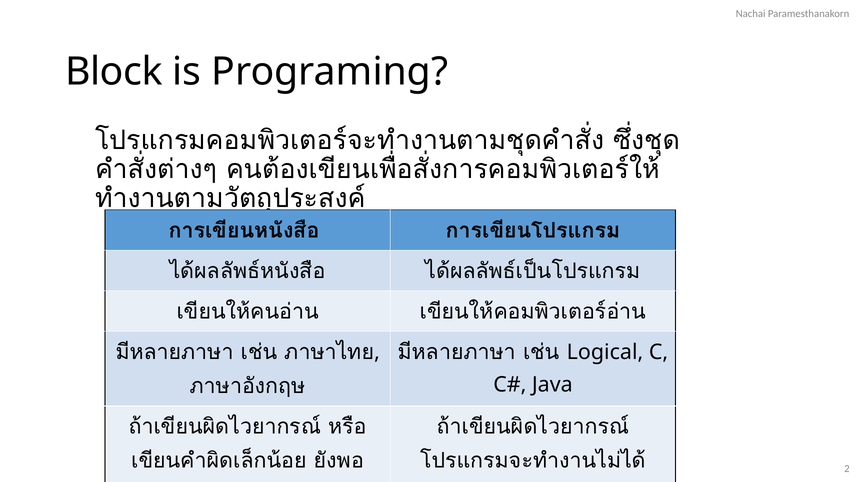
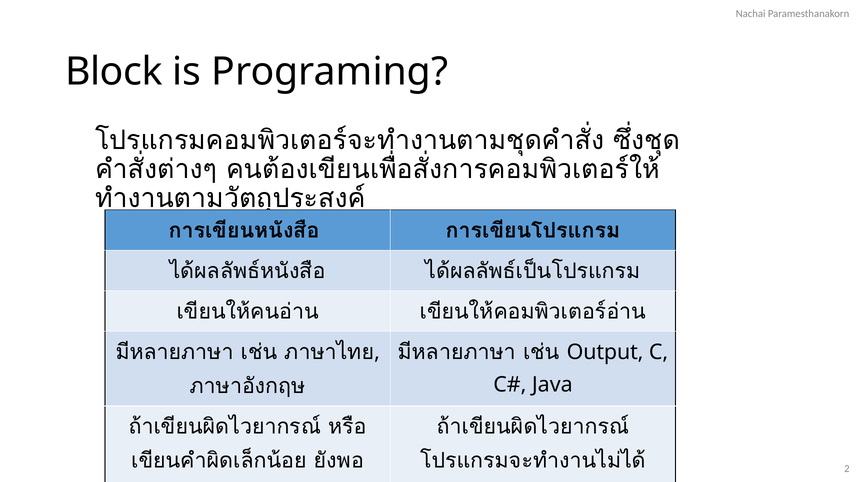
Logical: Logical -> Output
